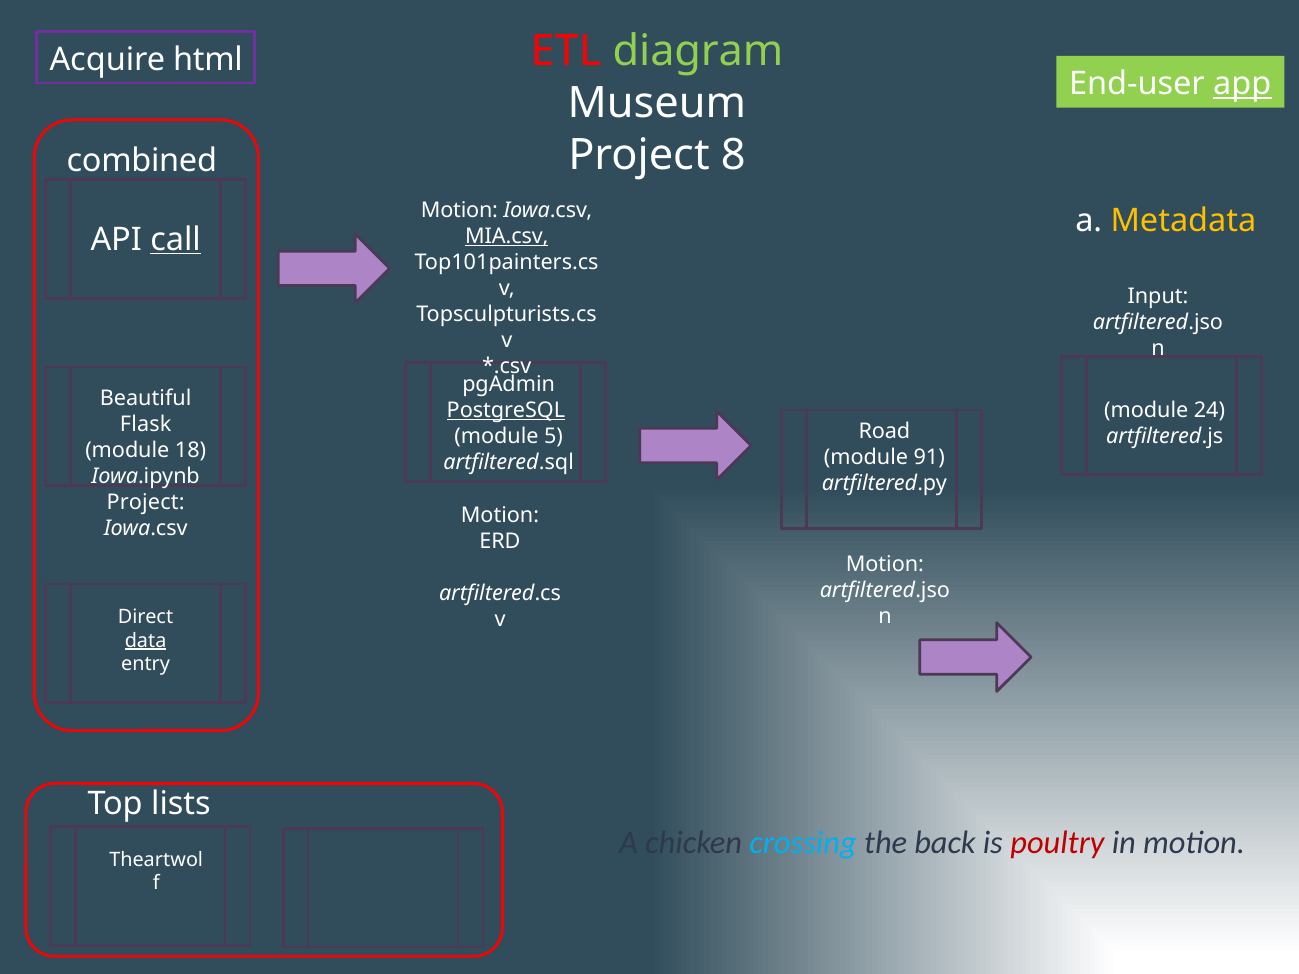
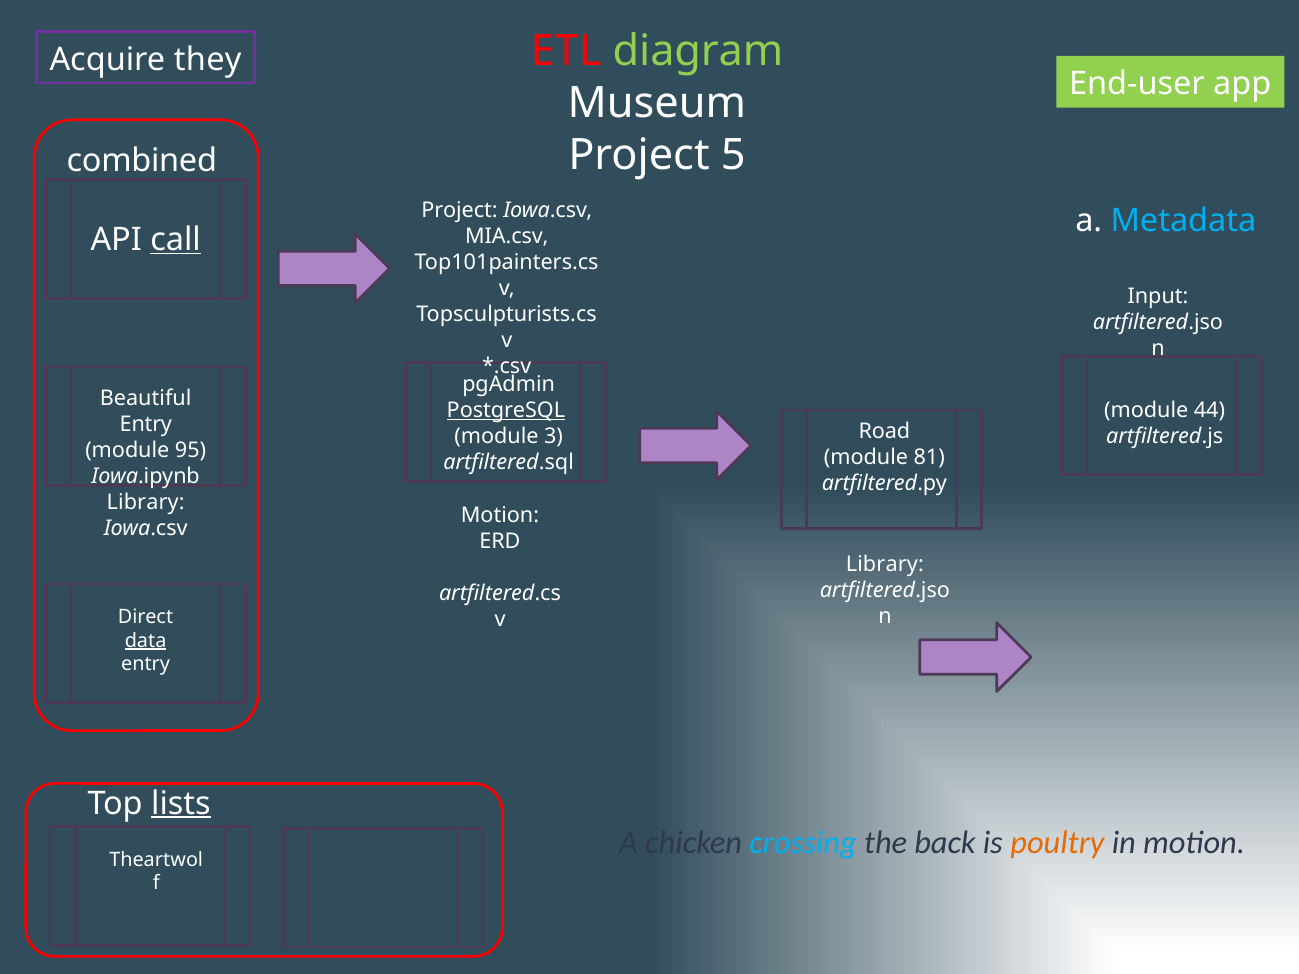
html: html -> they
app underline: present -> none
8: 8 -> 5
Motion at (459, 210): Motion -> Project
Metadata colour: yellow -> light blue
MIA.csv underline: present -> none
24: 24 -> 44
Flask at (146, 424): Flask -> Entry
5: 5 -> 3
18: 18 -> 95
91: 91 -> 81
Project at (146, 503): Project -> Library
Motion at (885, 564): Motion -> Library
lists underline: none -> present
poultry colour: red -> orange
